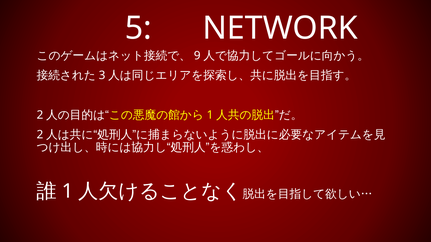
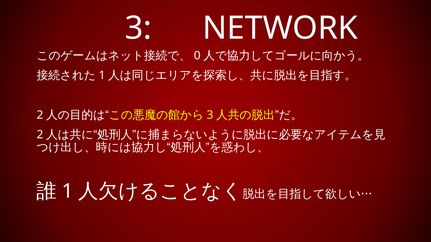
5 at (138, 28): 5 -> 3
9: 9 -> 0
3 at (102, 76): 3 -> 1
1 at (210, 115): 1 -> 3
